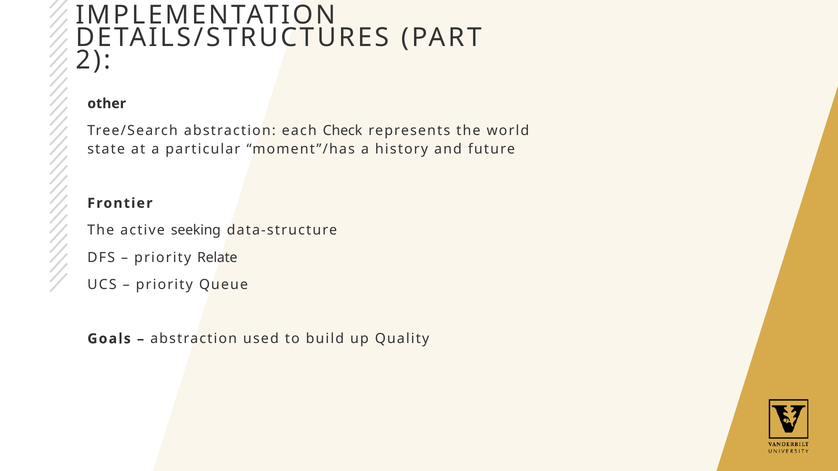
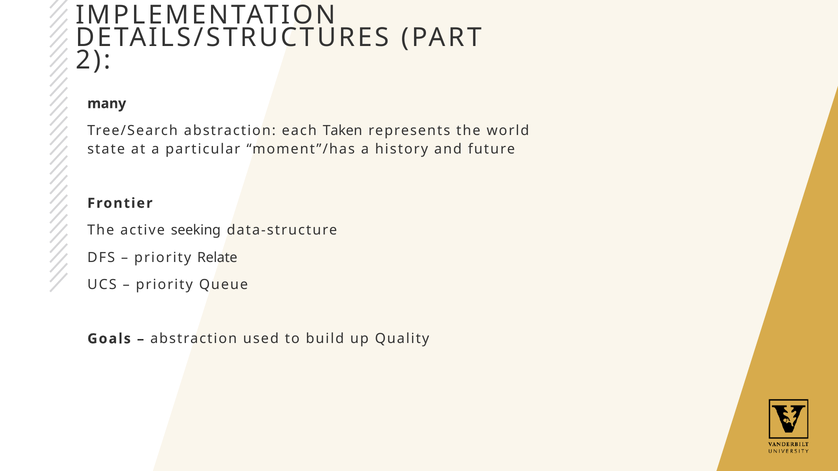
other: other -> many
Check: Check -> Taken
